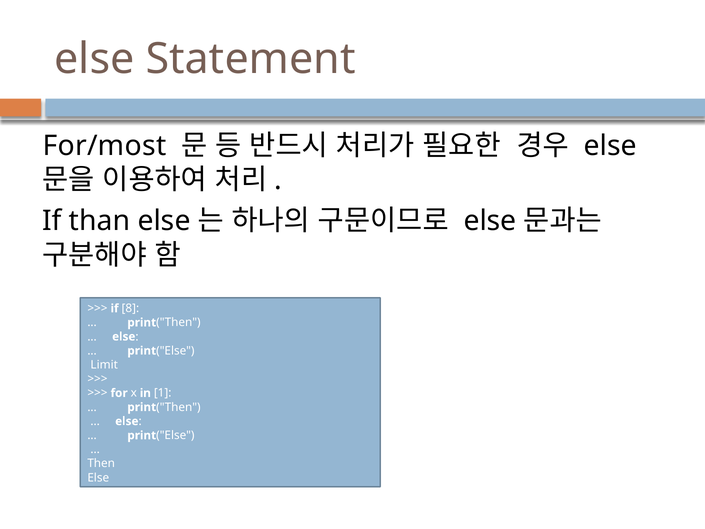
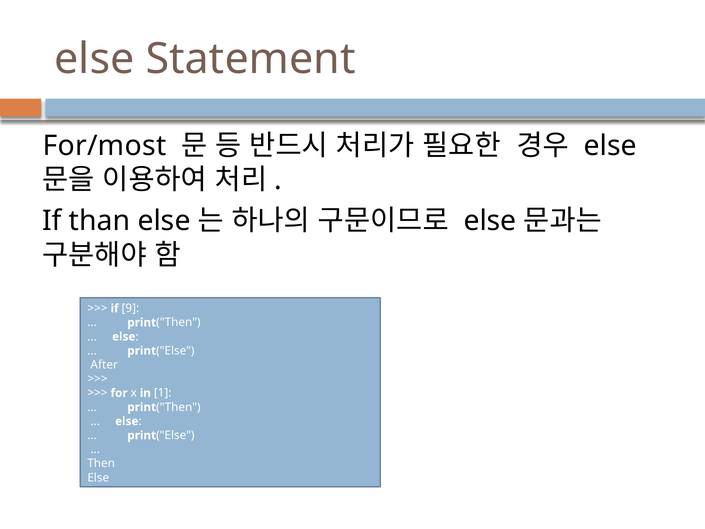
8: 8 -> 9
Limit: Limit -> After
